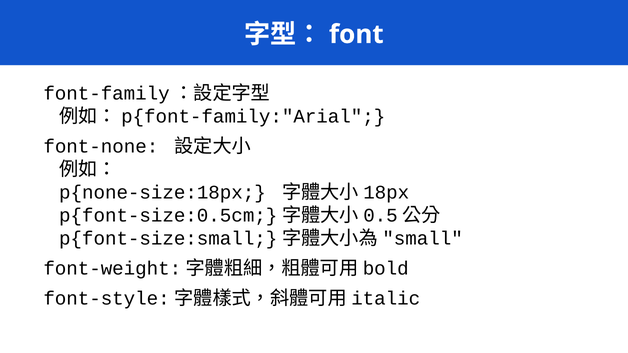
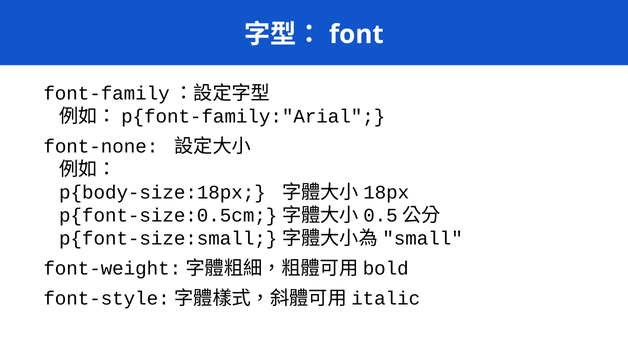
p{none-size:18px: p{none-size:18px -> p{body-size:18px
